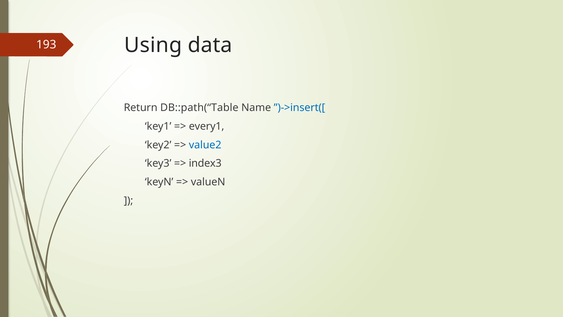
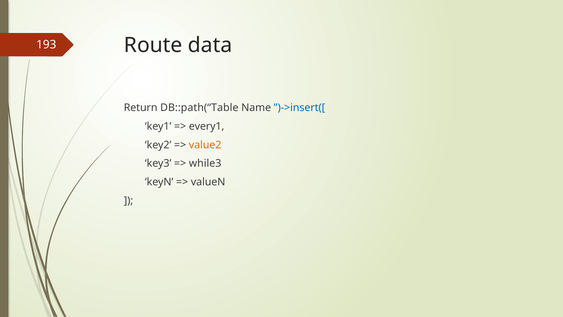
Using: Using -> Route
value2 colour: blue -> orange
index3: index3 -> while3
